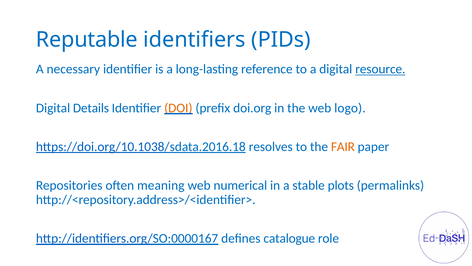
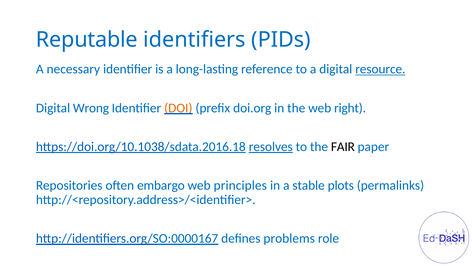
Details: Details -> Wrong
logo: logo -> right
resolves underline: none -> present
FAIR colour: orange -> black
meaning: meaning -> embargo
numerical: numerical -> principles
catalogue: catalogue -> problems
